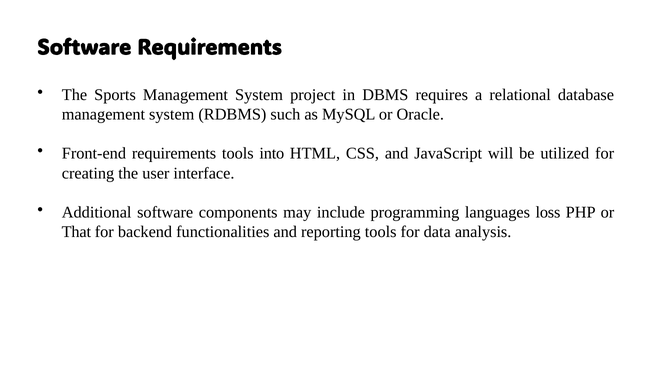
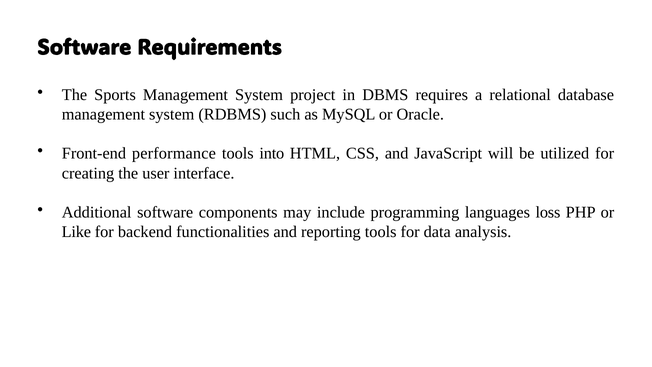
Front-end requirements: requirements -> performance
That: That -> Like
